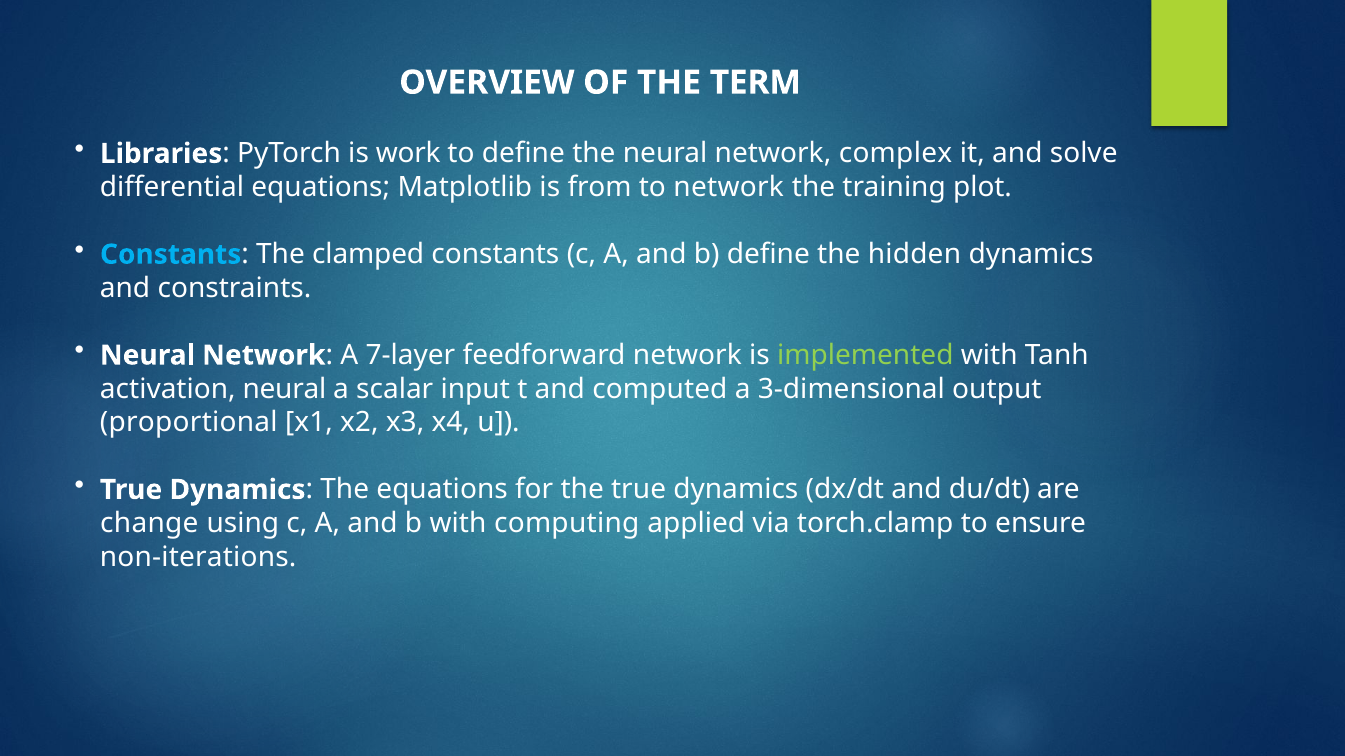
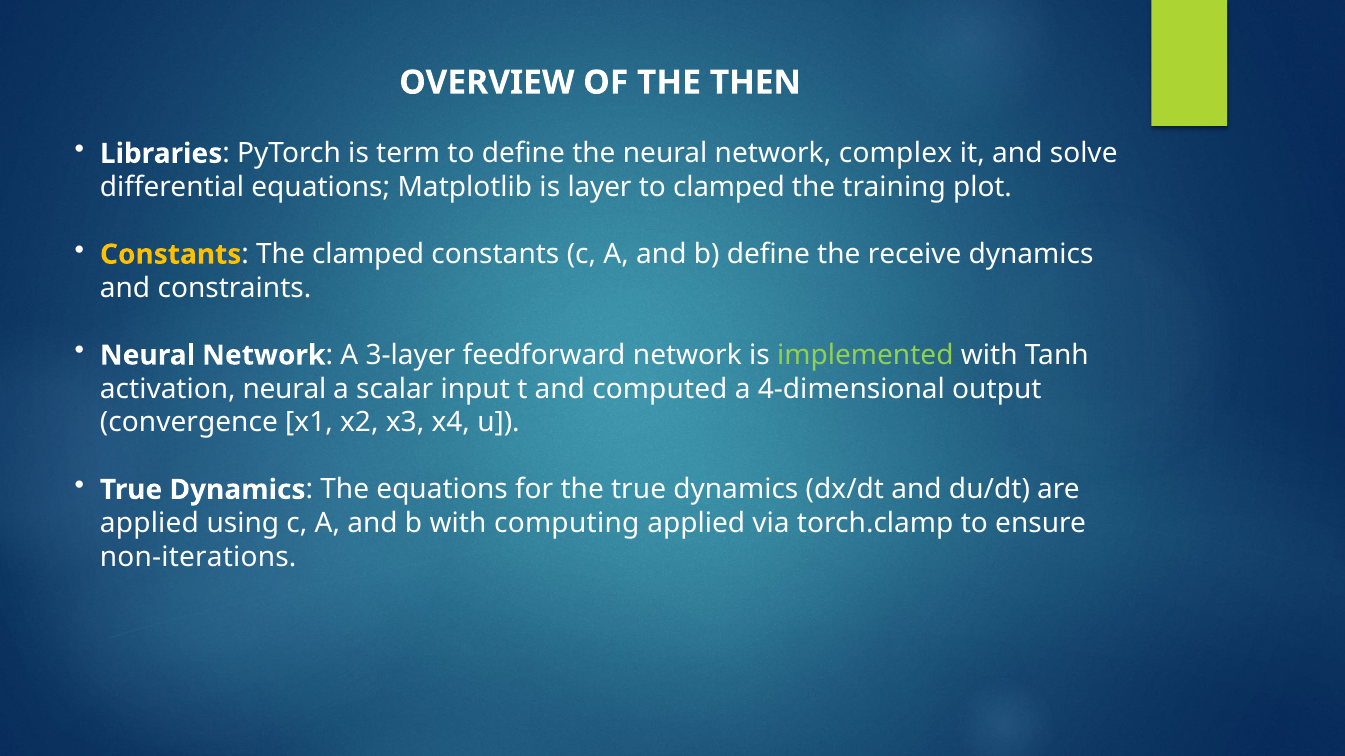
TERM: TERM -> THEN
work: work -> term
from: from -> layer
to network: network -> clamped
Constants at (171, 255) colour: light blue -> yellow
hidden: hidden -> receive
7-layer: 7-layer -> 3-layer
3-dimensional: 3-dimensional -> 4-dimensional
proportional: proportional -> convergence
change at (149, 524): change -> applied
